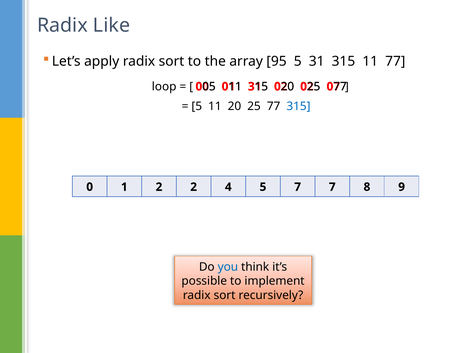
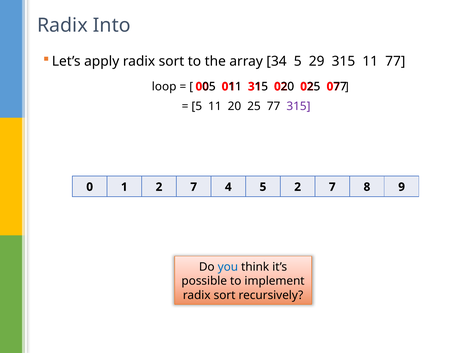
Like: Like -> Into
95: 95 -> 34
31: 31 -> 29
315 at (298, 106) colour: blue -> purple
1 2 2: 2 -> 7
5 7: 7 -> 2
